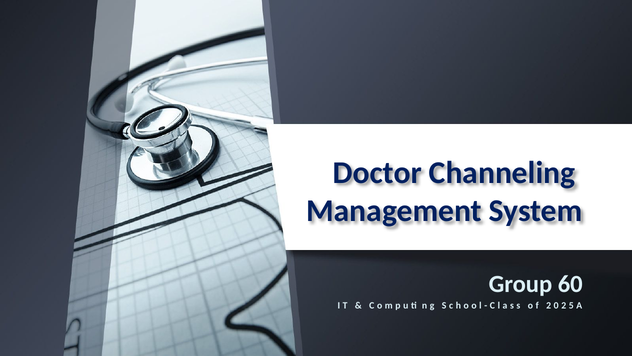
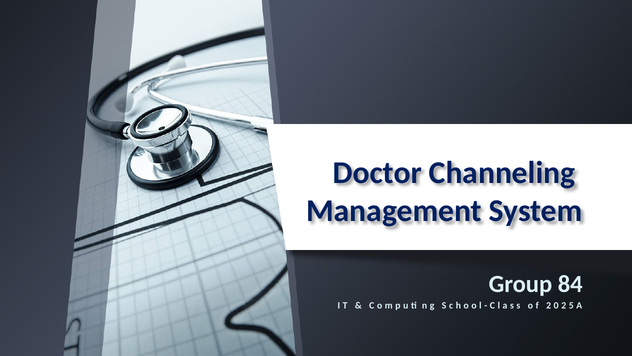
60: 60 -> 84
